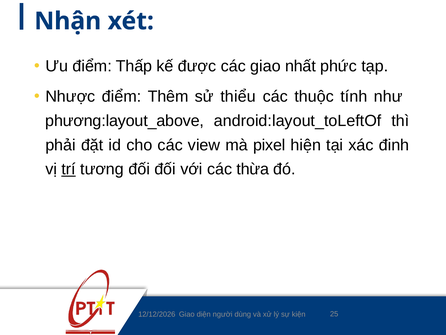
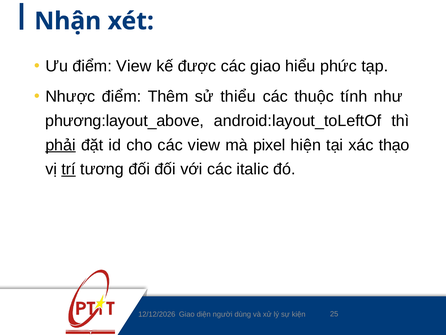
điểm Thấp: Thấp -> View
nhất: nhất -> hiểu
phải underline: none -> present
đinh: đinh -> thạo
thừa: thừa -> italic
